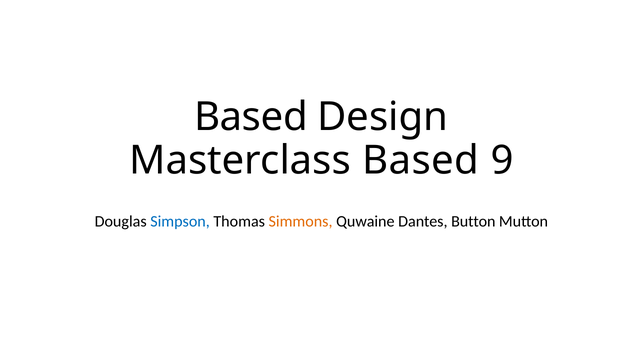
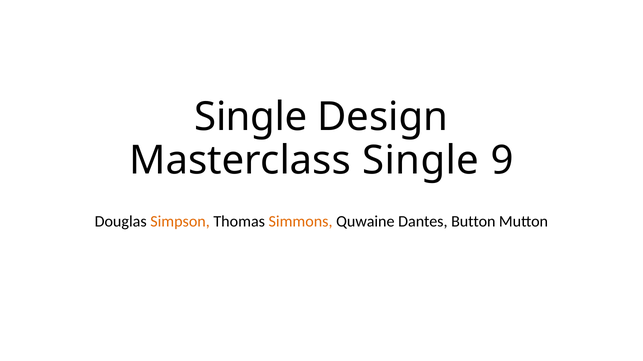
Based at (251, 117): Based -> Single
Masterclass Based: Based -> Single
Simpson colour: blue -> orange
